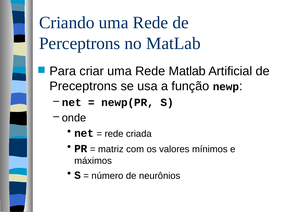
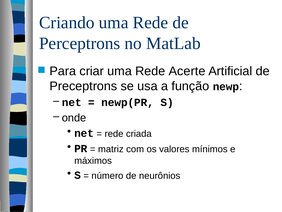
Rede Matlab: Matlab -> Acerte
